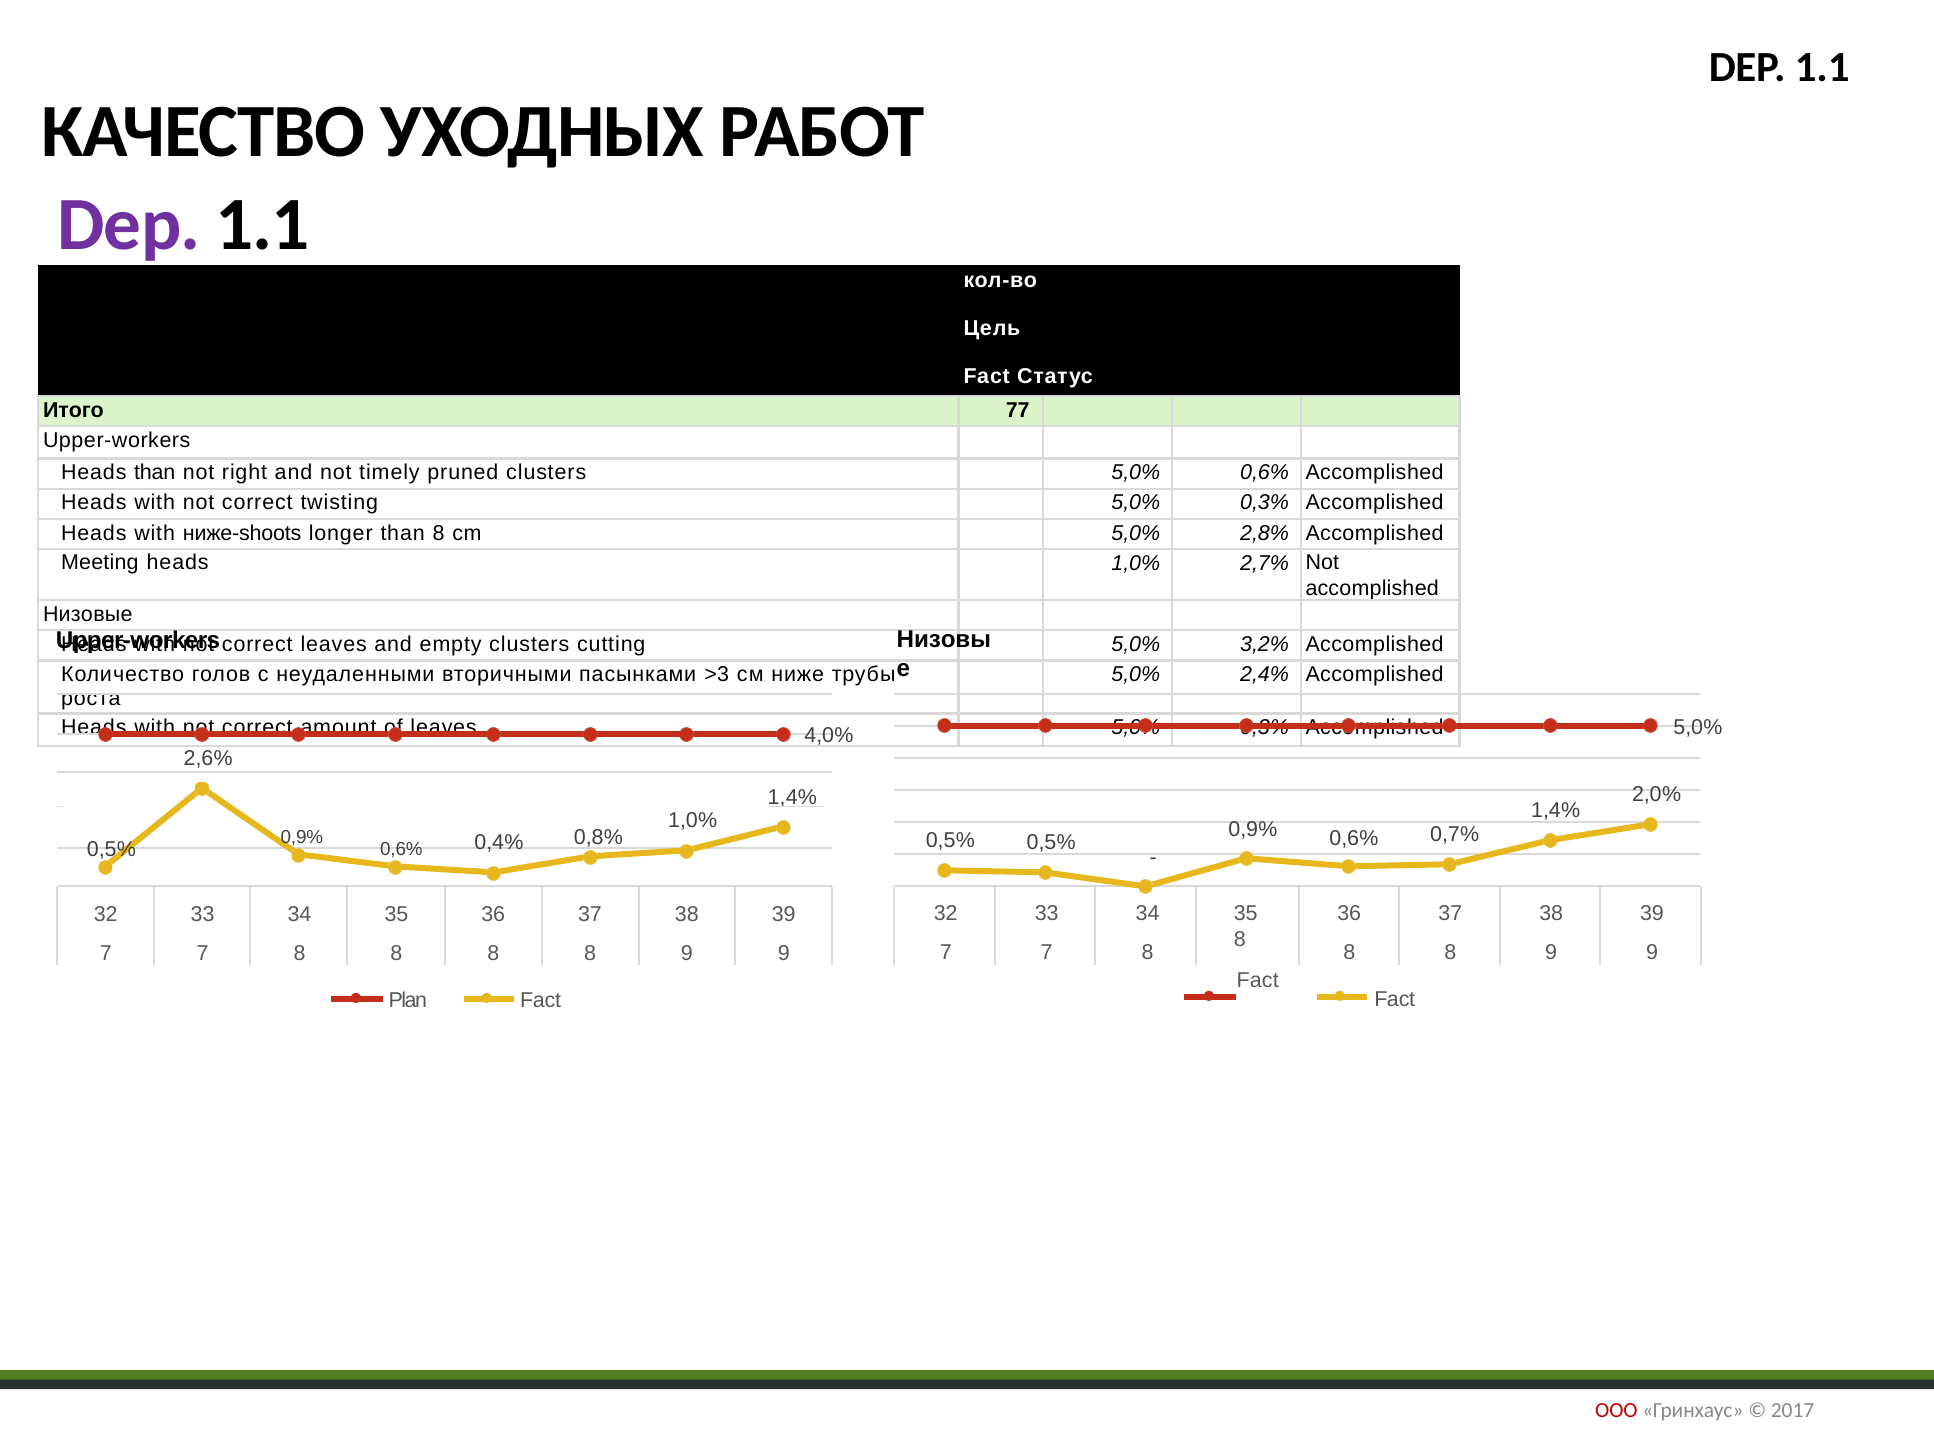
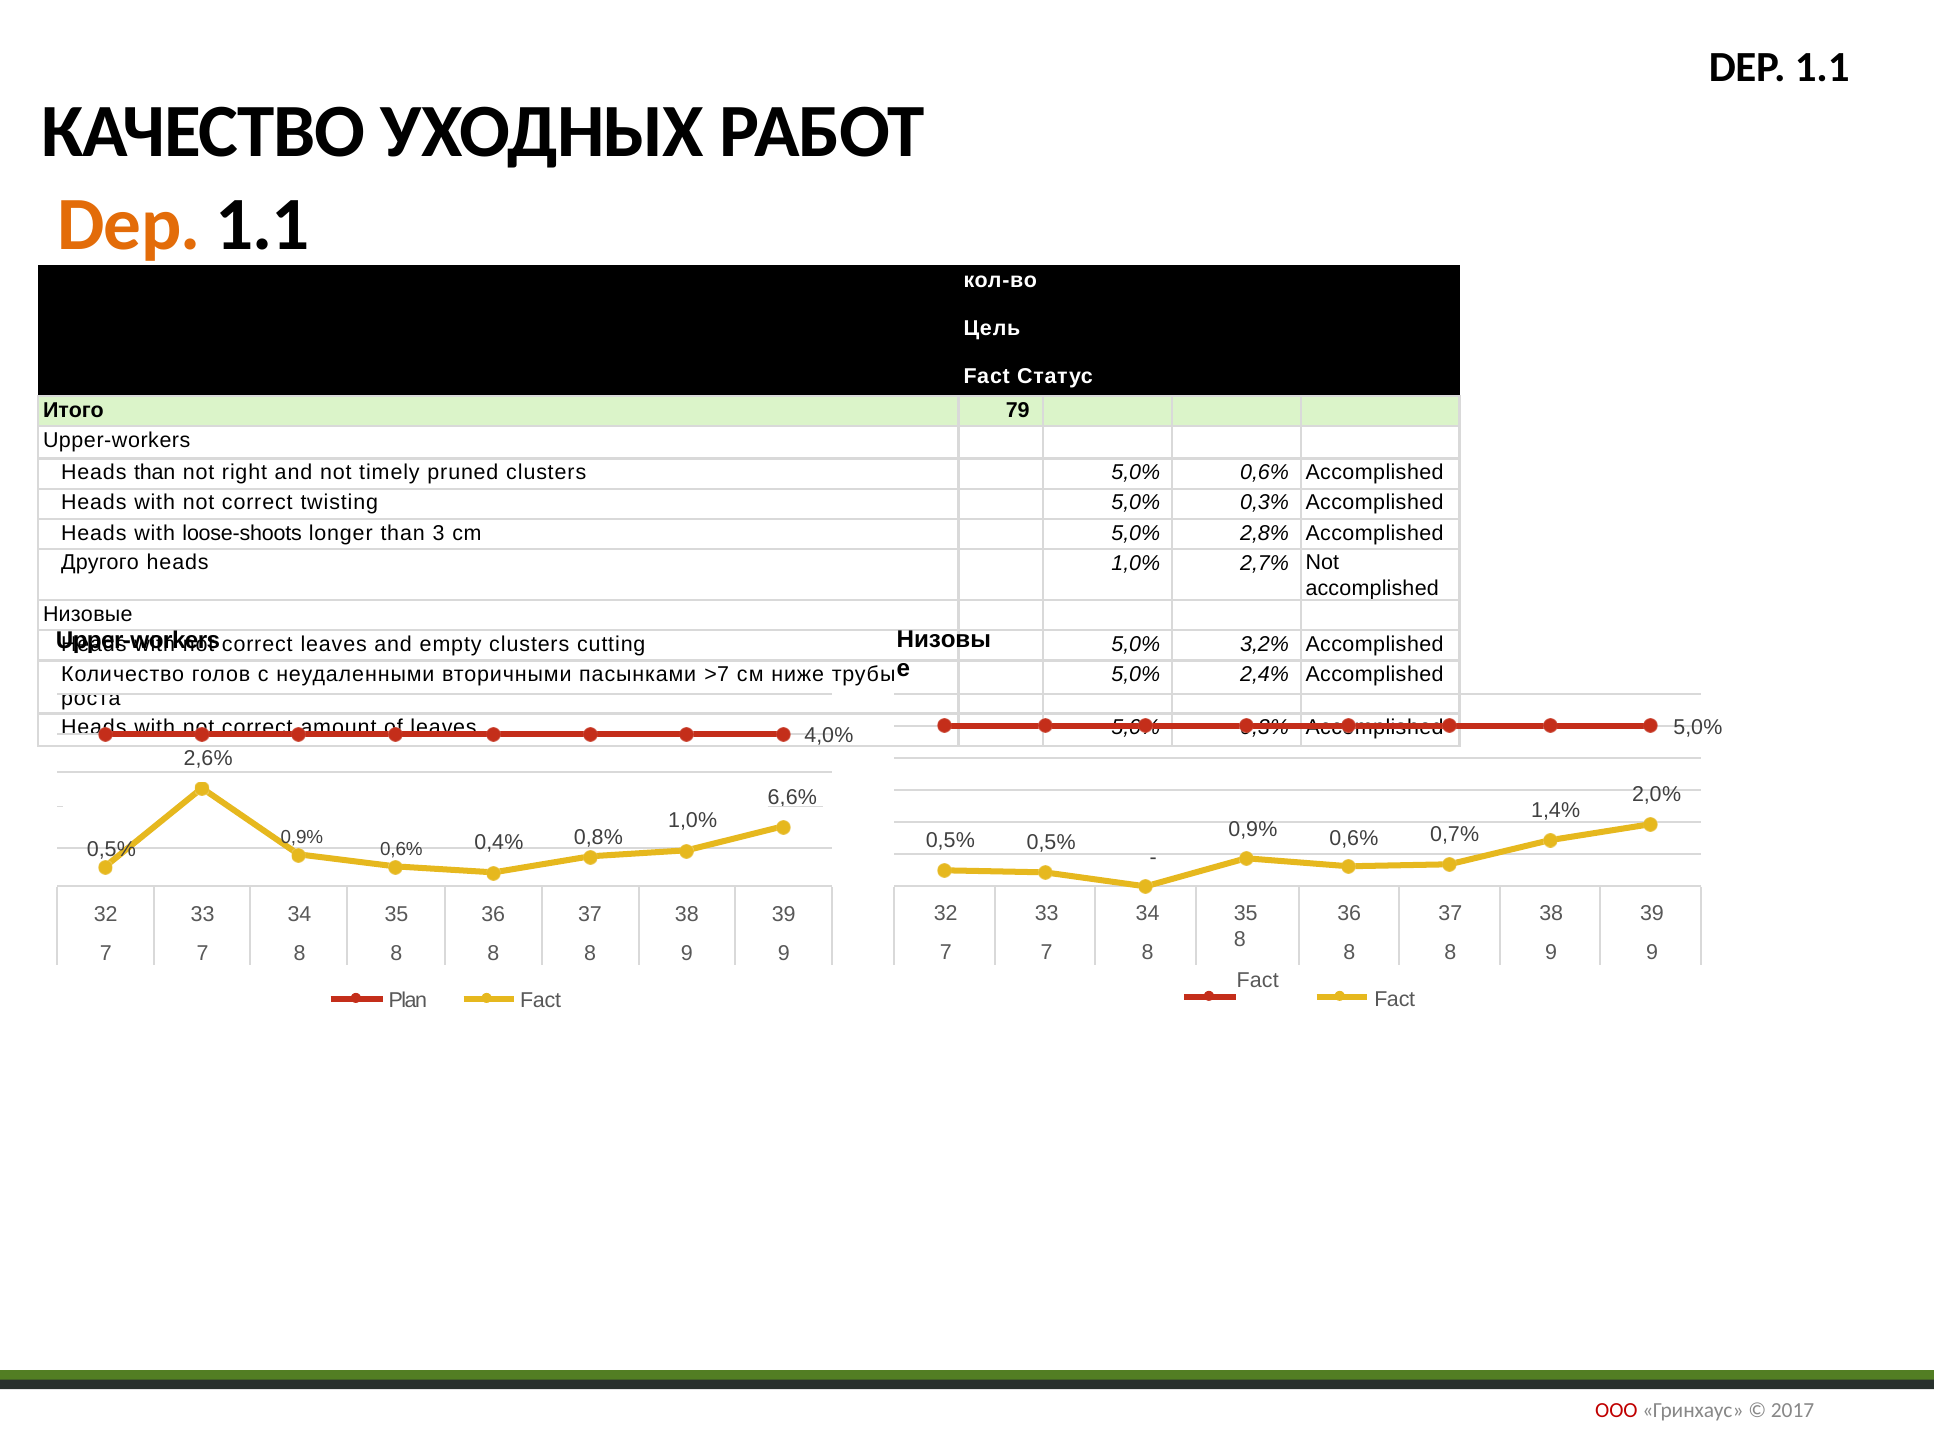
Dep at (129, 225) colour: purple -> orange
77: 77 -> 79
ниже-shoots: ниже-shoots -> loose-shoots
than 8: 8 -> 3
Meeting: Meeting -> Другого
>3: >3 -> >7
1,4% at (792, 797): 1,4% -> 6,6%
